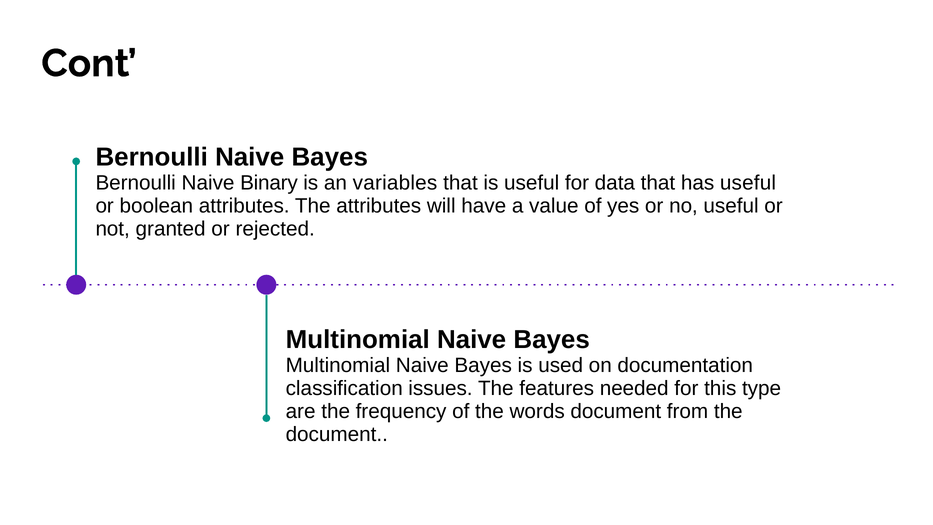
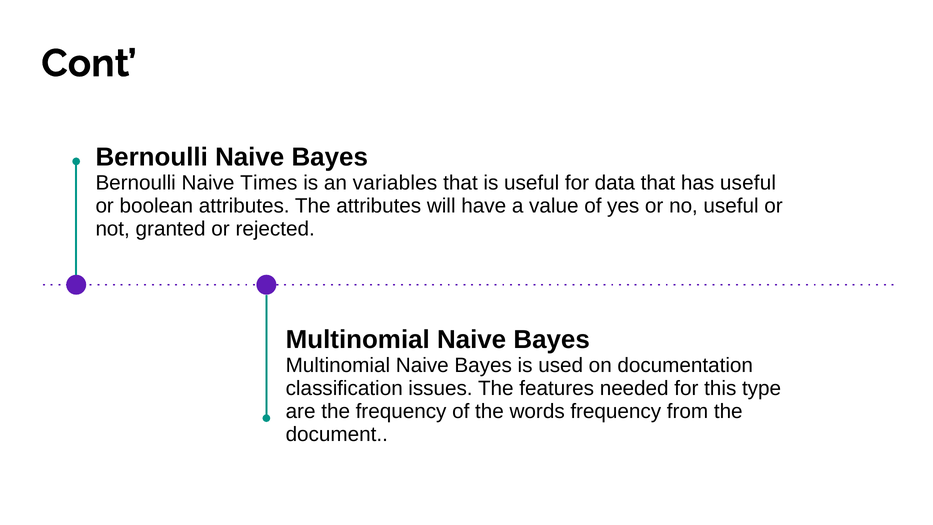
Binary: Binary -> Times
words document: document -> frequency
